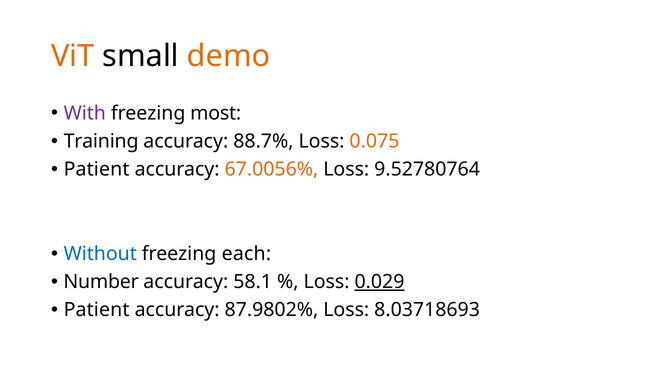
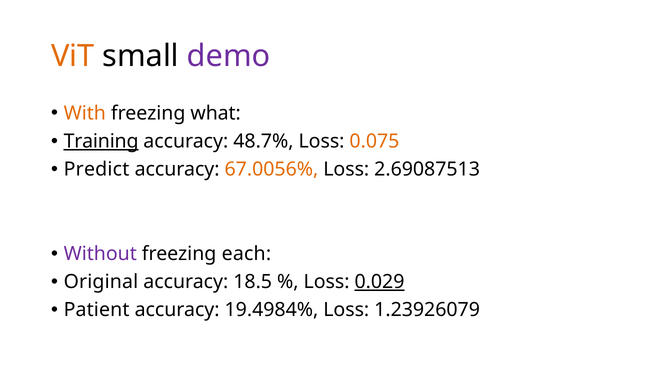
demo colour: orange -> purple
With colour: purple -> orange
most: most -> what
Training underline: none -> present
88.7%: 88.7% -> 48.7%
Patient at (97, 169): Patient -> Predict
9.52780764: 9.52780764 -> 2.69087513
Without colour: blue -> purple
Number: Number -> Original
58.1: 58.1 -> 18.5
87.9802%: 87.9802% -> 19.4984%
8.03718693: 8.03718693 -> 1.23926079
